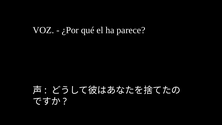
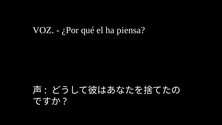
parece: parece -> piensa
